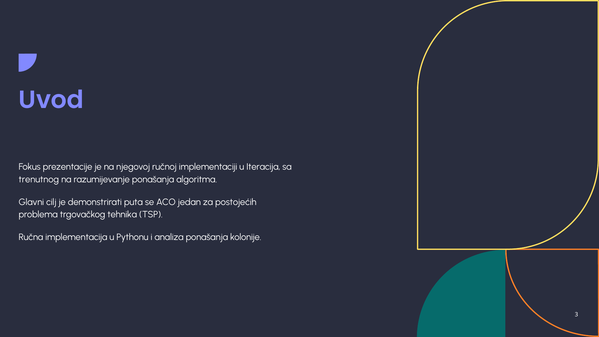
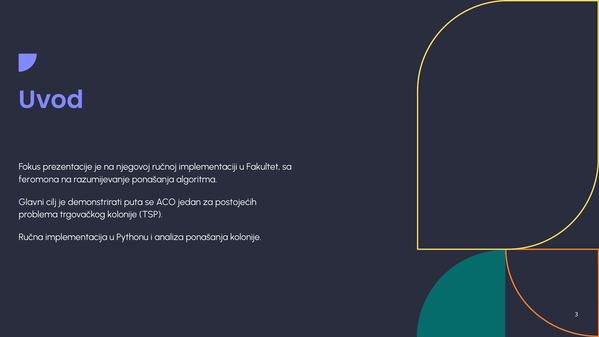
Iteracija: Iteracija -> Fakultet
trenutnog: trenutnog -> feromona
trgovačkog tehnika: tehnika -> kolonije
